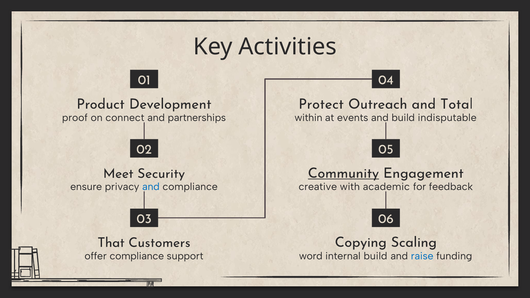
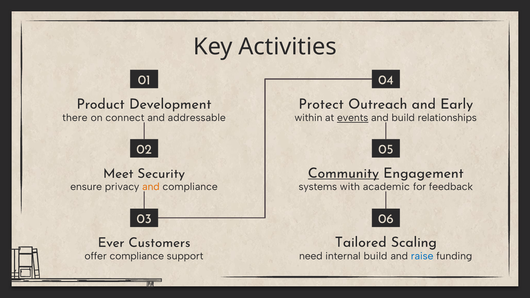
Total: Total -> Early
proof: proof -> there
partnerships: partnerships -> addressable
events underline: none -> present
indisputable: indisputable -> relationships
and at (151, 187) colour: blue -> orange
creative: creative -> systems
Copying: Copying -> Tailored
That: That -> Ever
word: word -> need
